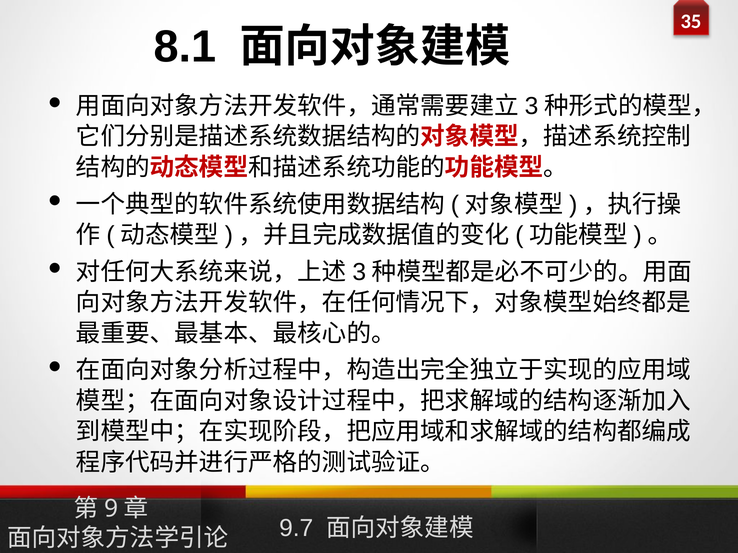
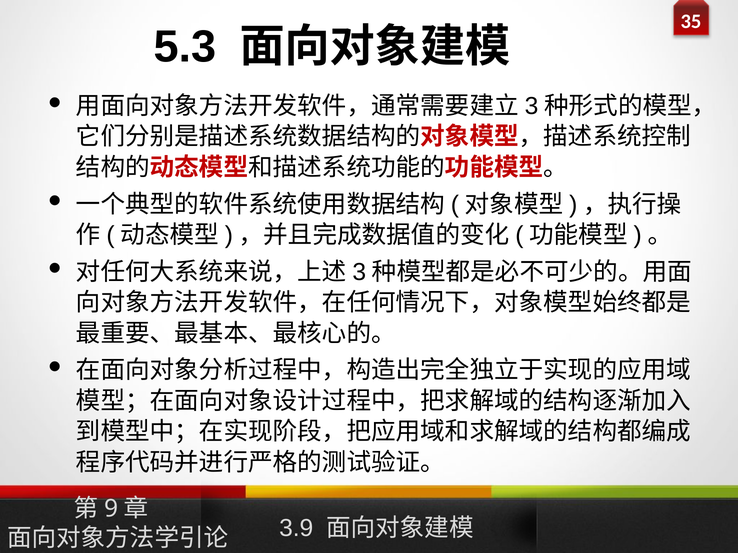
8.1: 8.1 -> 5.3
9.7: 9.7 -> 3.9
